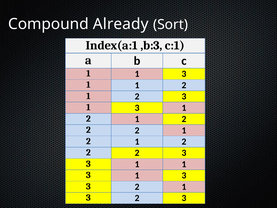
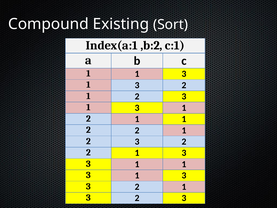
Already: Already -> Existing
,b:3: ,b:3 -> ,b:2
1 at (137, 85): 1 -> 3
2 at (184, 119): 2 -> 1
1 at (137, 141): 1 -> 3
2 at (137, 153): 2 -> 1
